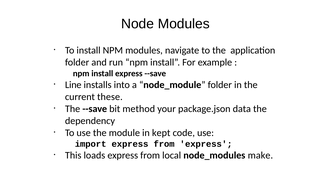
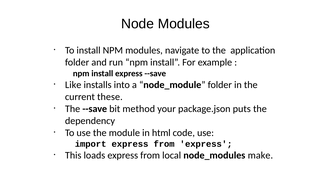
Line: Line -> Like
data: data -> puts
kept: kept -> html
